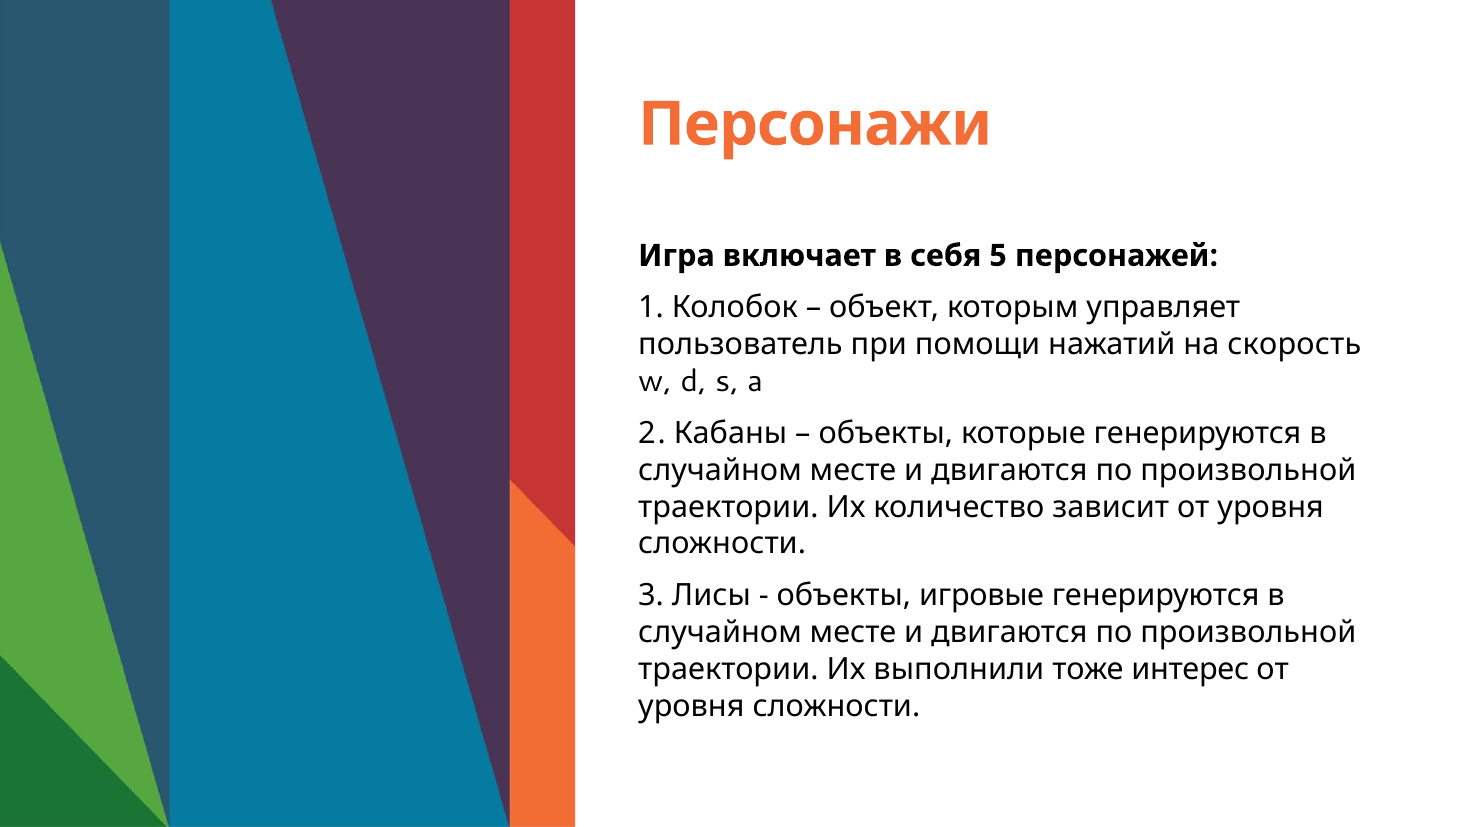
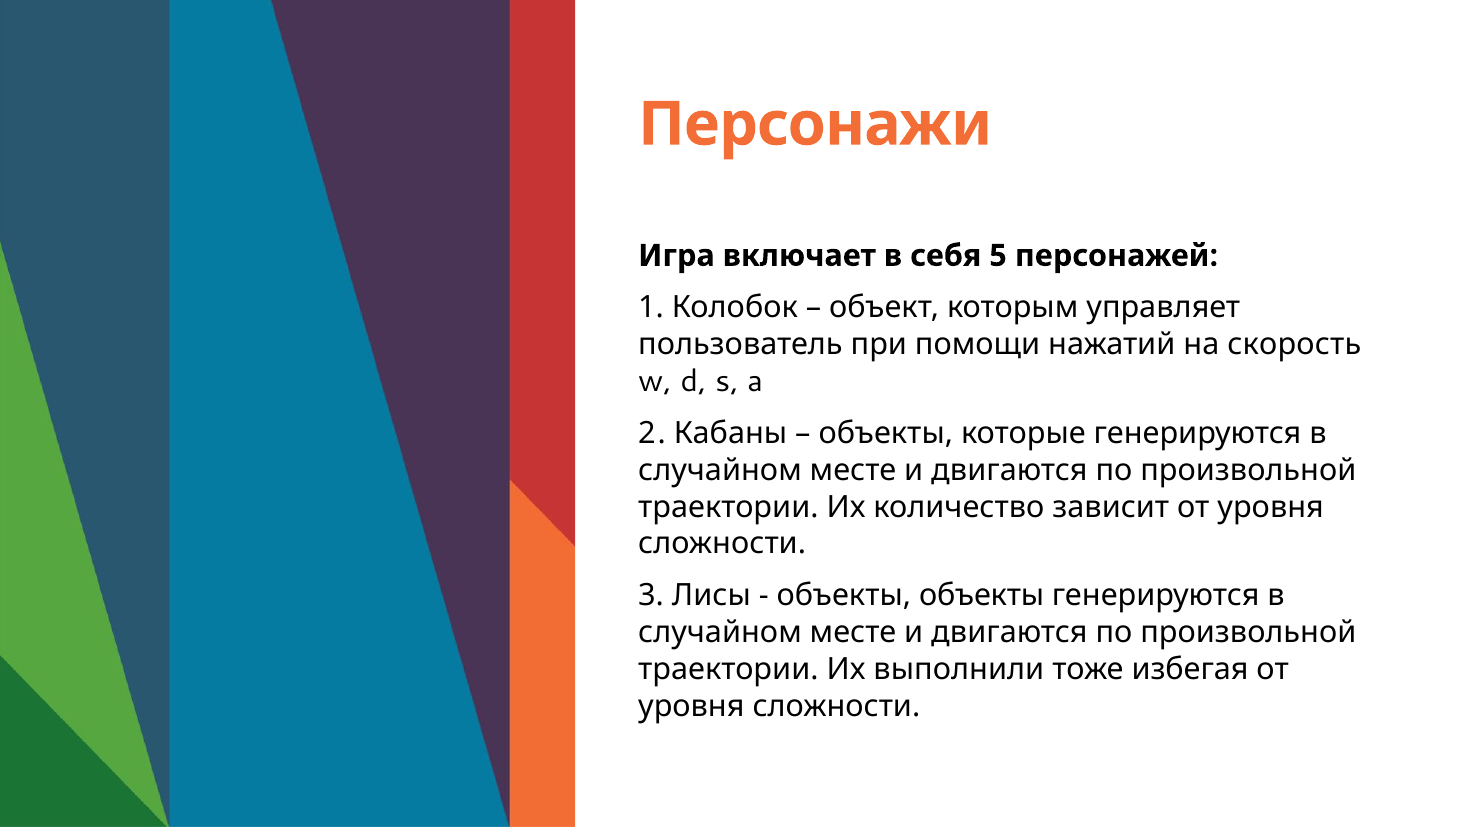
объекты игровые: игровые -> объекты
интерес: интерес -> избегая
